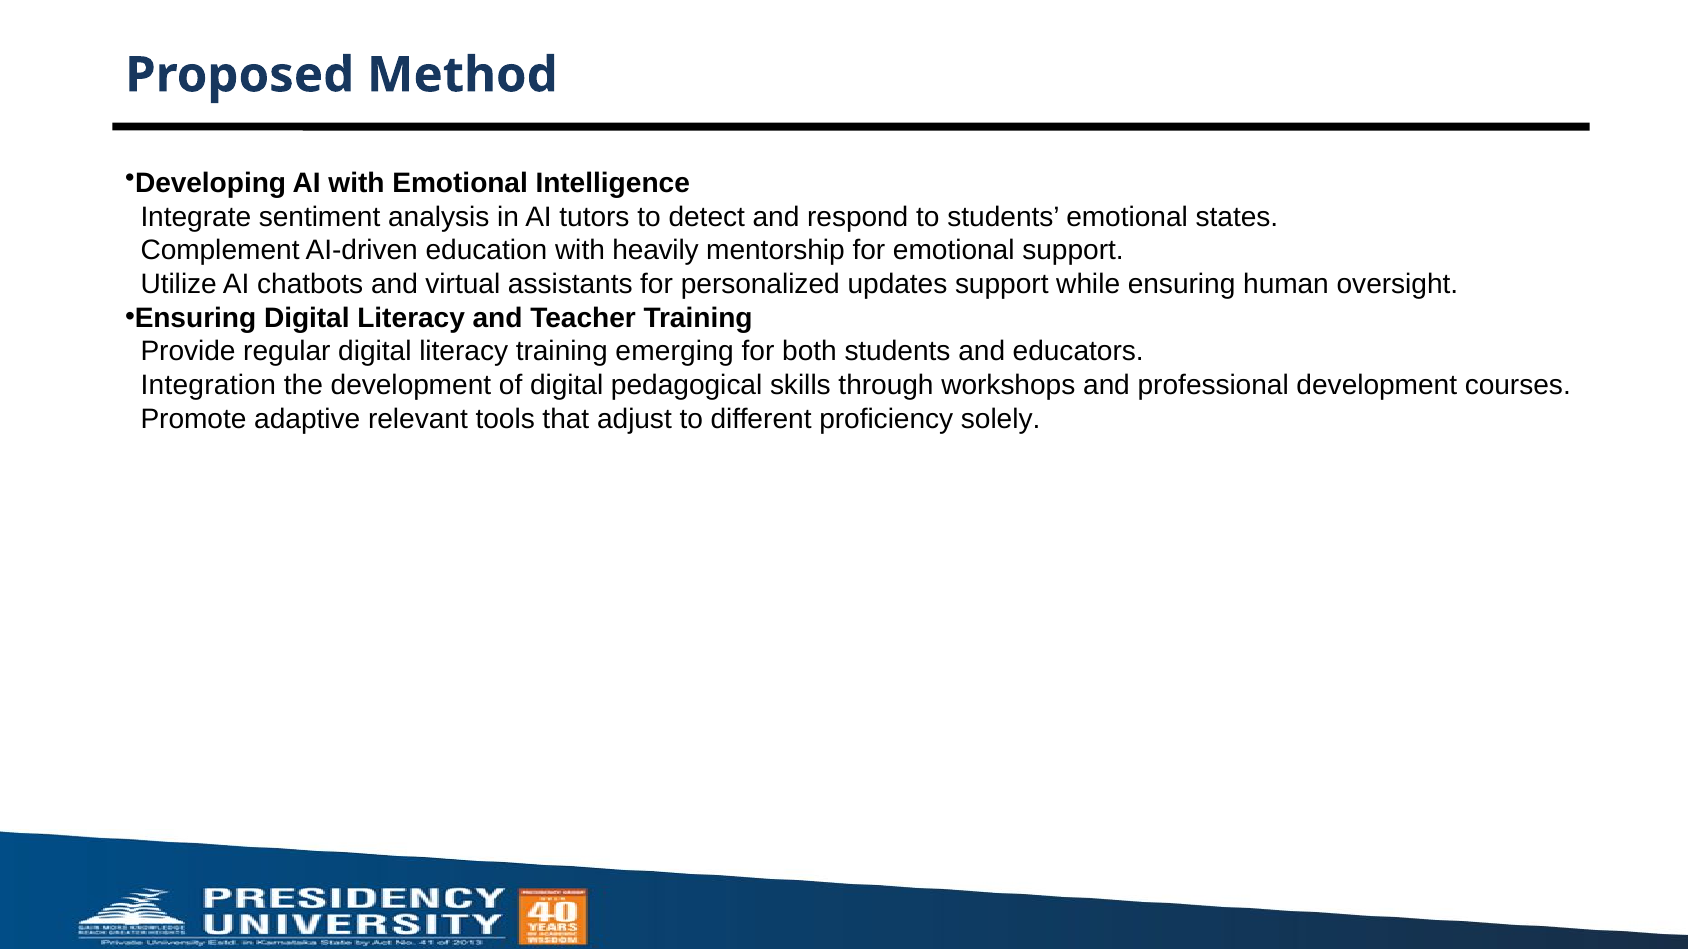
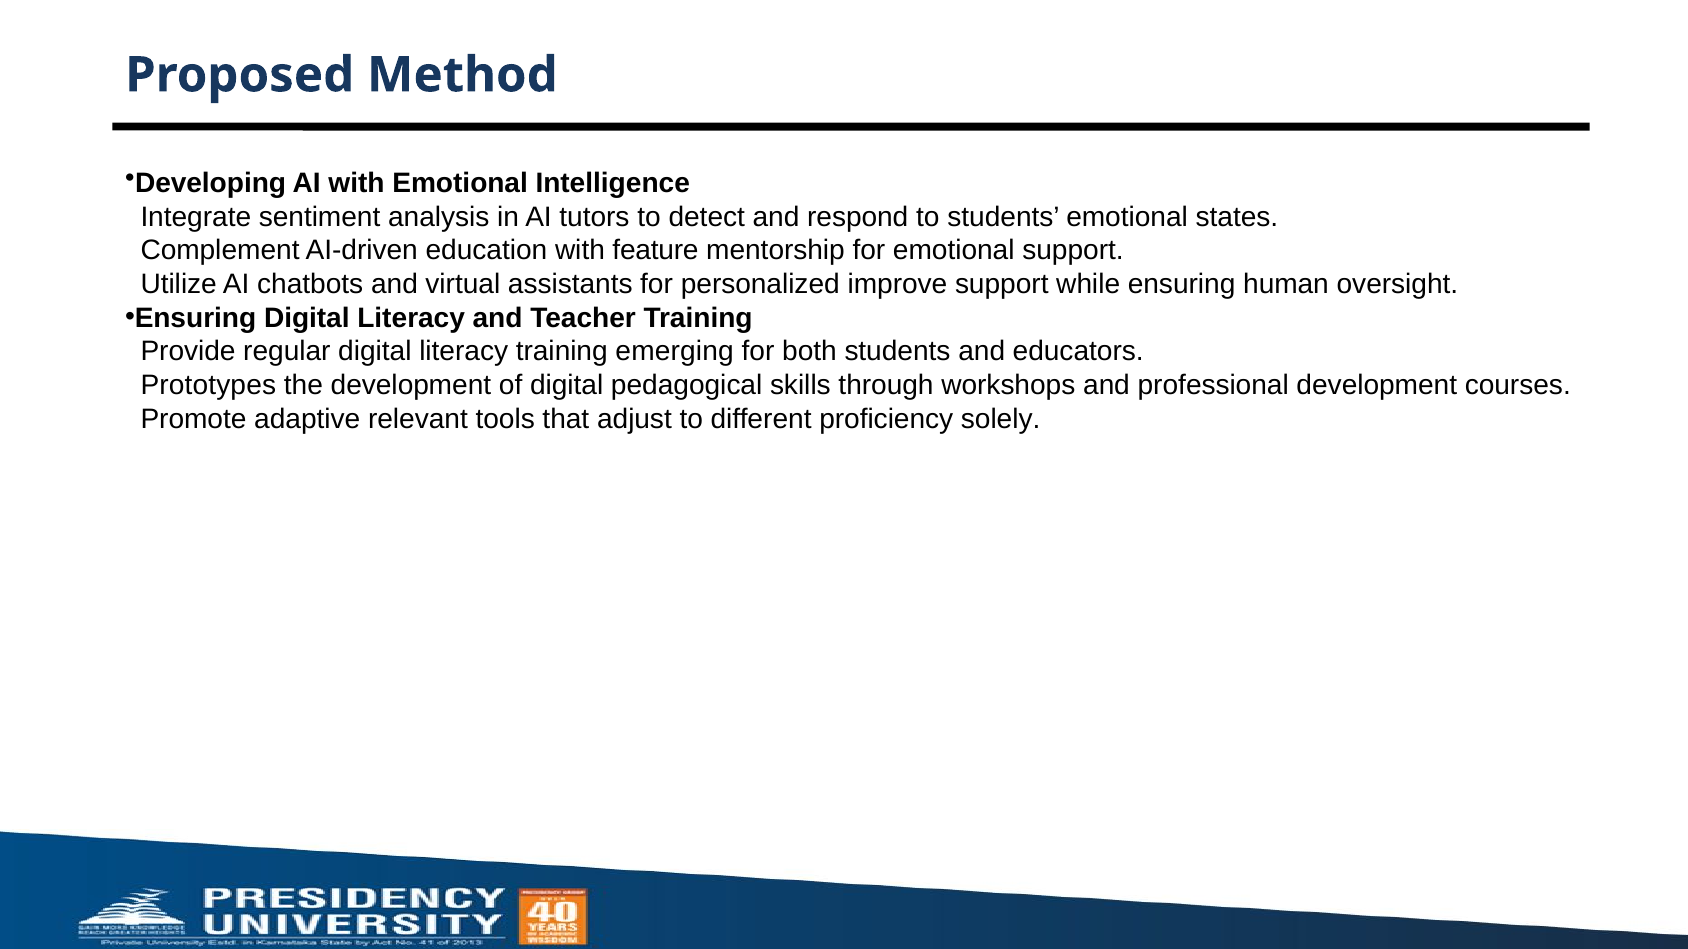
heavily: heavily -> feature
updates: updates -> improve
Integration: Integration -> Prototypes
